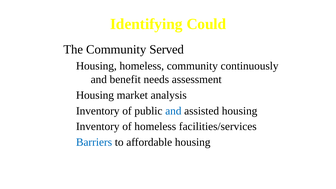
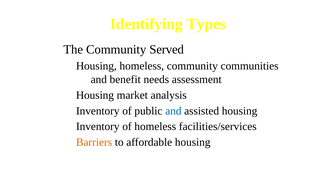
Could: Could -> Types
continuously: continuously -> communities
Barriers colour: blue -> orange
